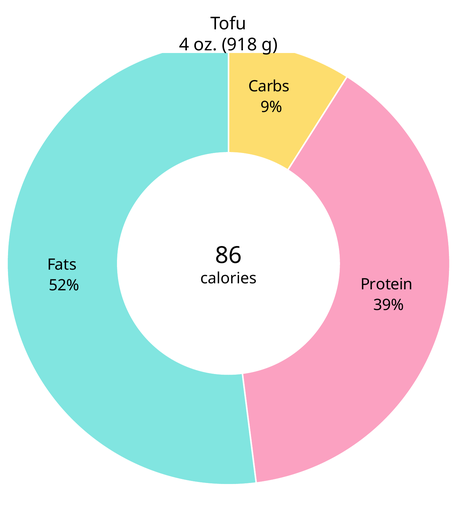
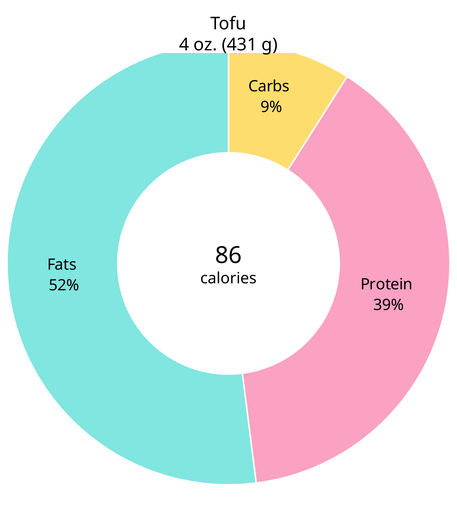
918: 918 -> 431
